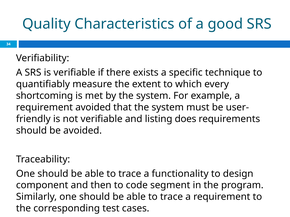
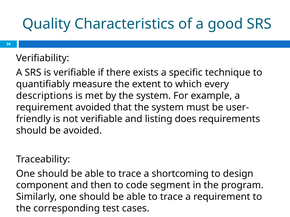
shortcoming: shortcoming -> descriptions
functionality: functionality -> shortcoming
